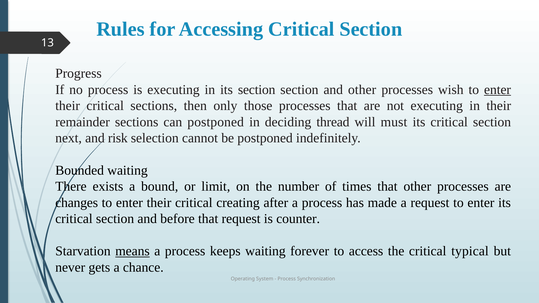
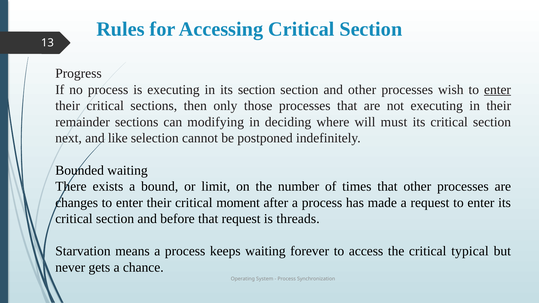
can postponed: postponed -> modifying
thread: thread -> where
risk: risk -> like
creating: creating -> moment
counter: counter -> threads
means underline: present -> none
